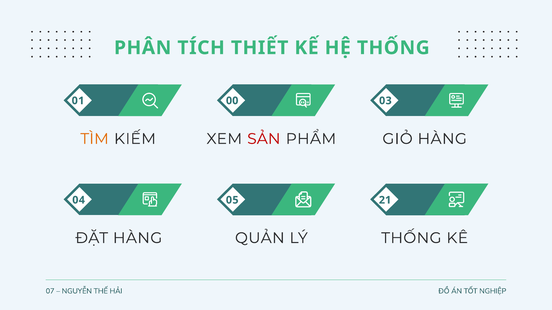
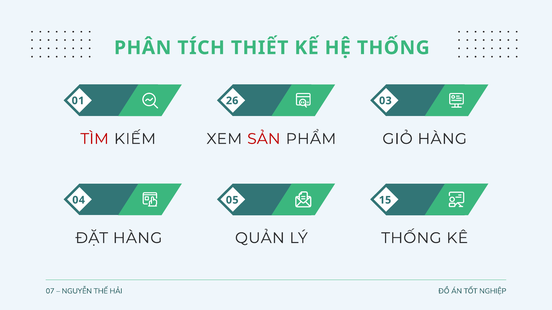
00: 00 -> 26
TÌM colour: orange -> red
21: 21 -> 15
